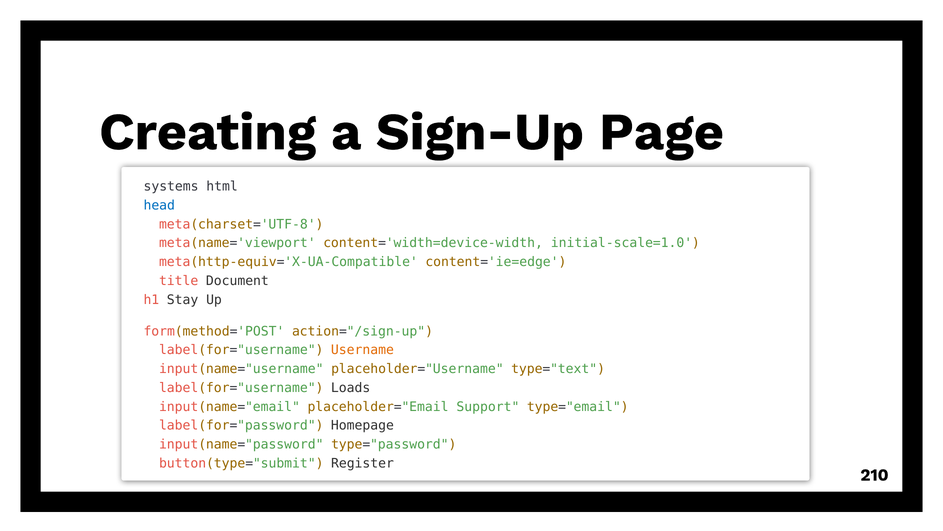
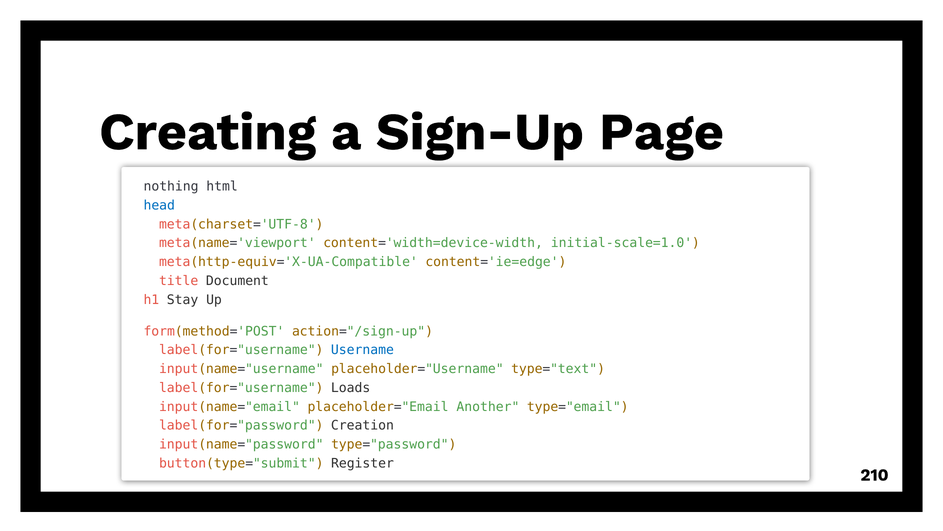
systems: systems -> nothing
Username colour: orange -> blue
Support: Support -> Another
Homepage: Homepage -> Creation
